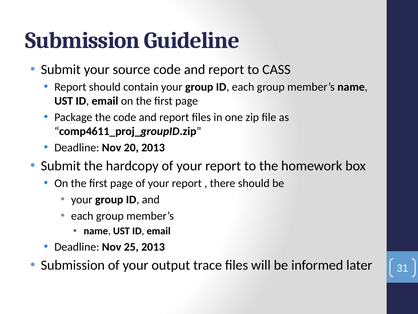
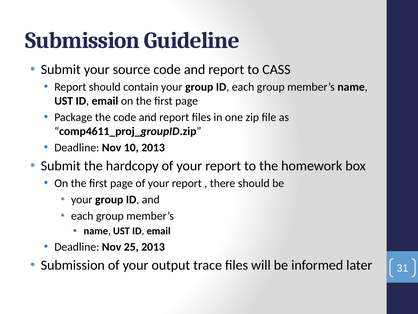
20: 20 -> 10
